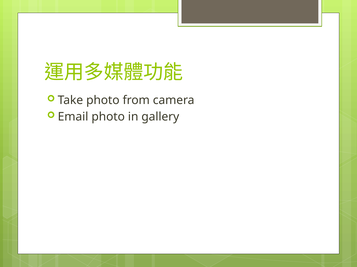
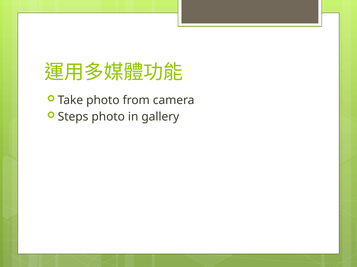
Email: Email -> Steps
